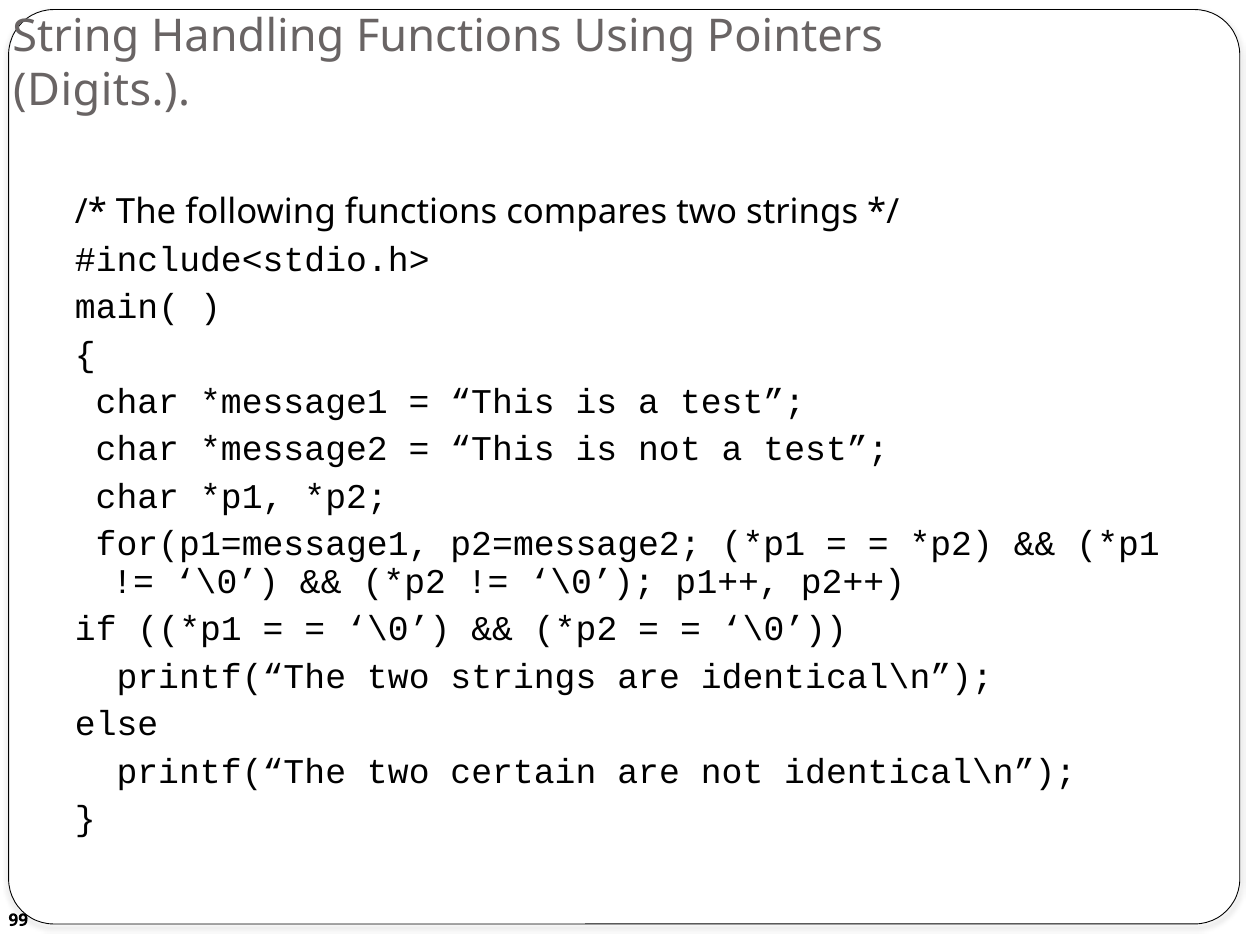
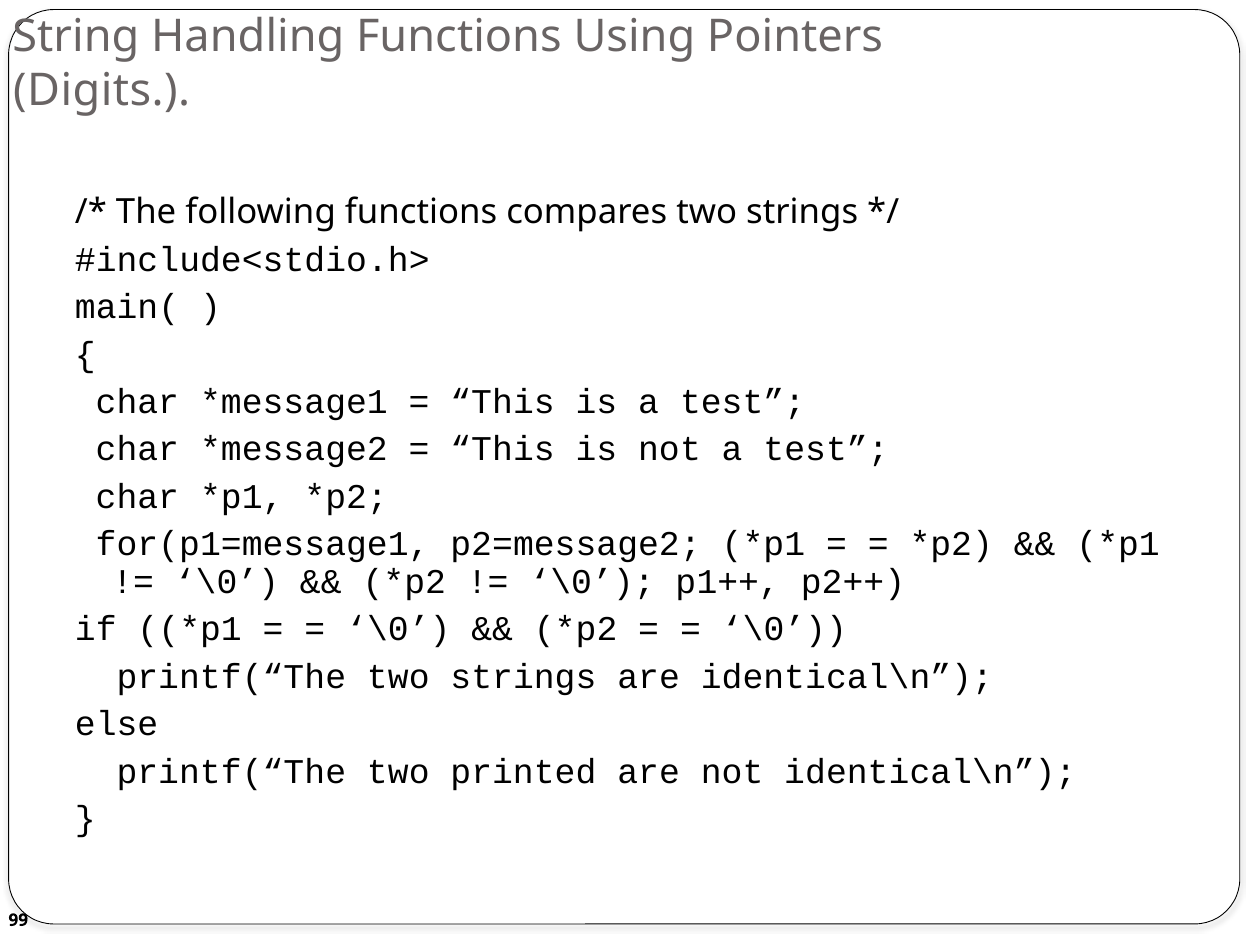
certain: certain -> printed
